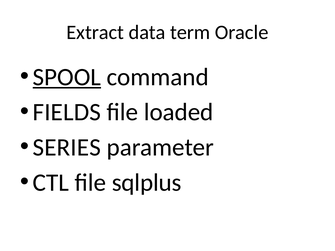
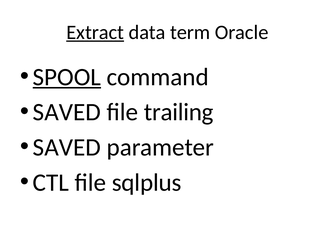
Extract underline: none -> present
FIELDS at (67, 112): FIELDS -> SAVED
loaded: loaded -> trailing
SERIES at (67, 147): SERIES -> SAVED
